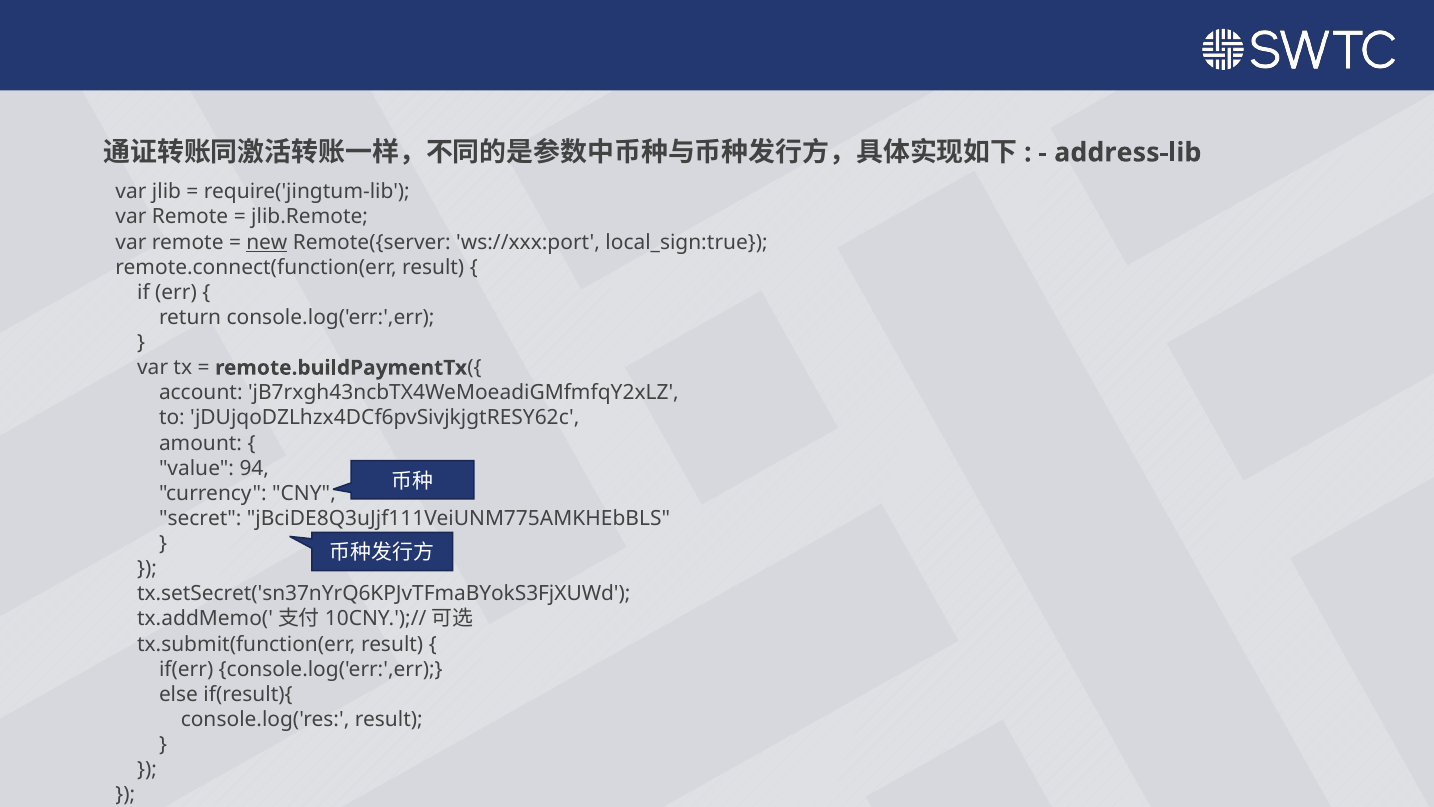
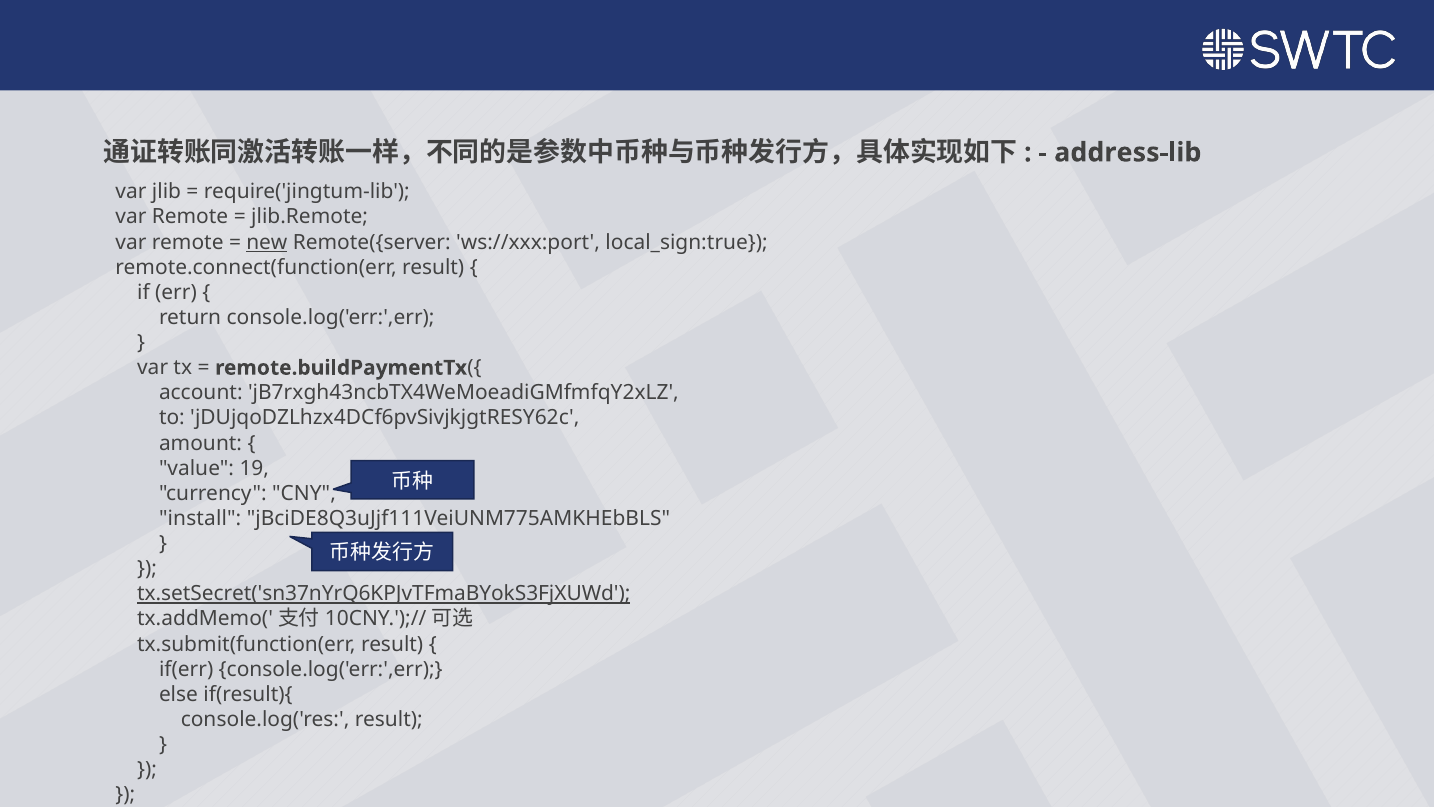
94: 94 -> 19
secret: secret -> install
tx.setSecret('sn37nYrQ6KPJvTFmaBYokS3FjXUWd underline: none -> present
